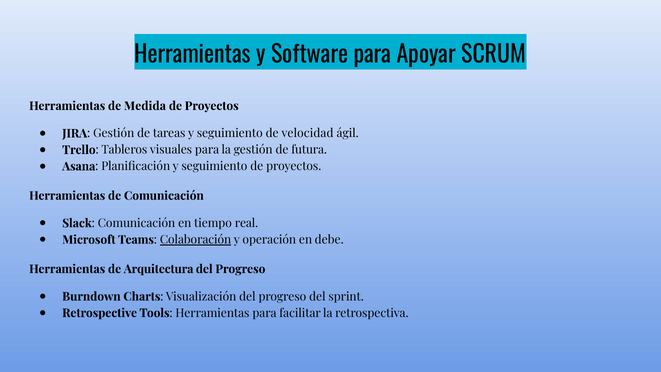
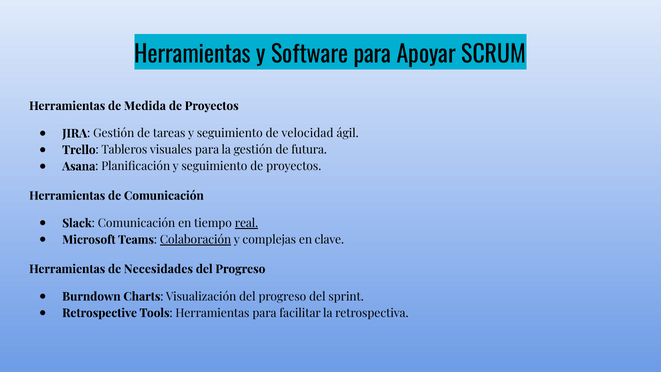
real underline: none -> present
operación: operación -> complejas
debe: debe -> clave
Arquitectura: Arquitectura -> Necesidades
